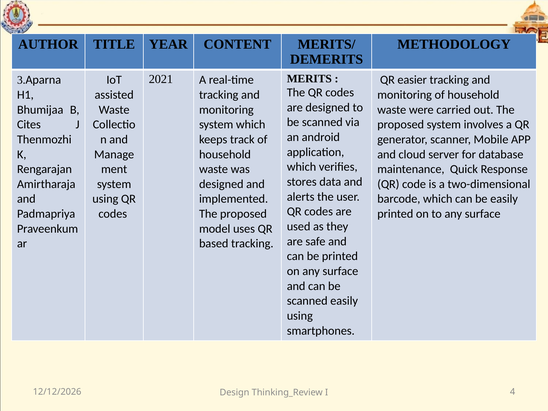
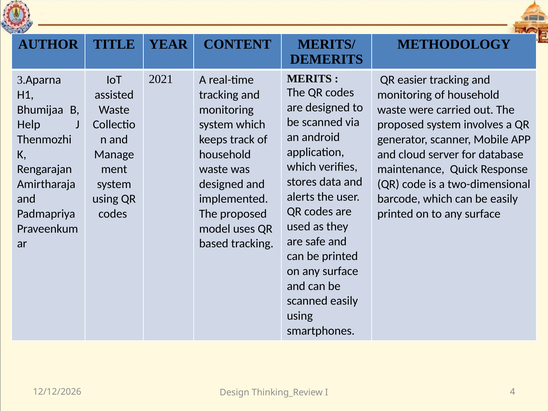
Cites: Cites -> Help
